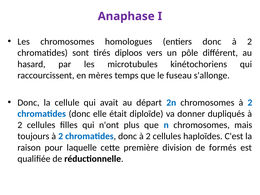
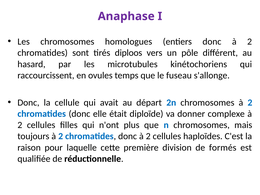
mères: mères -> ovules
dupliqués: dupliqués -> complexe
